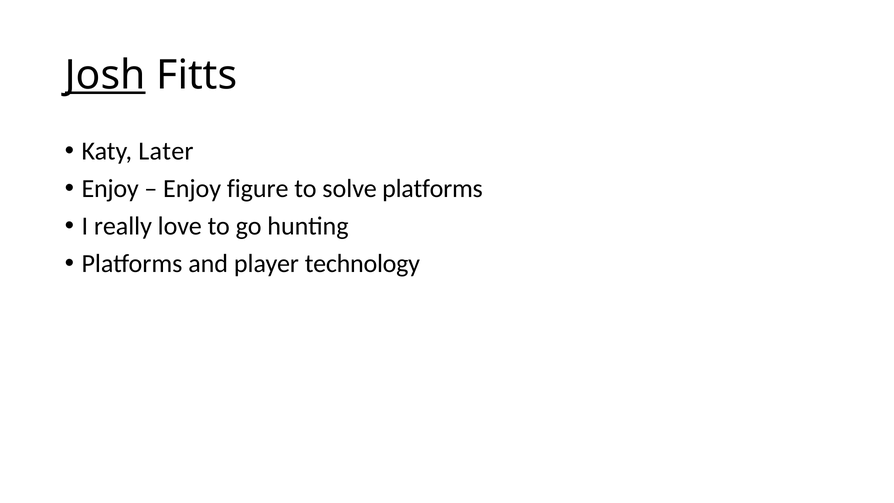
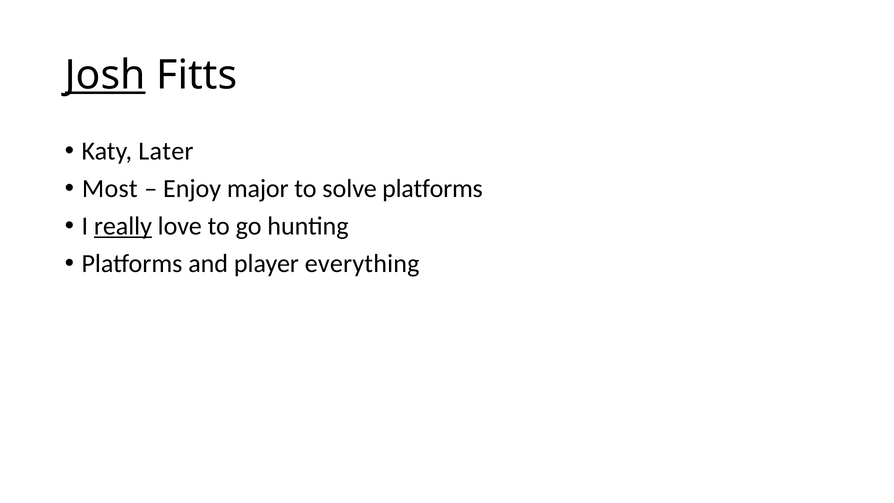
Enjoy at (110, 189): Enjoy -> Most
figure: figure -> major
really underline: none -> present
technology: technology -> everything
